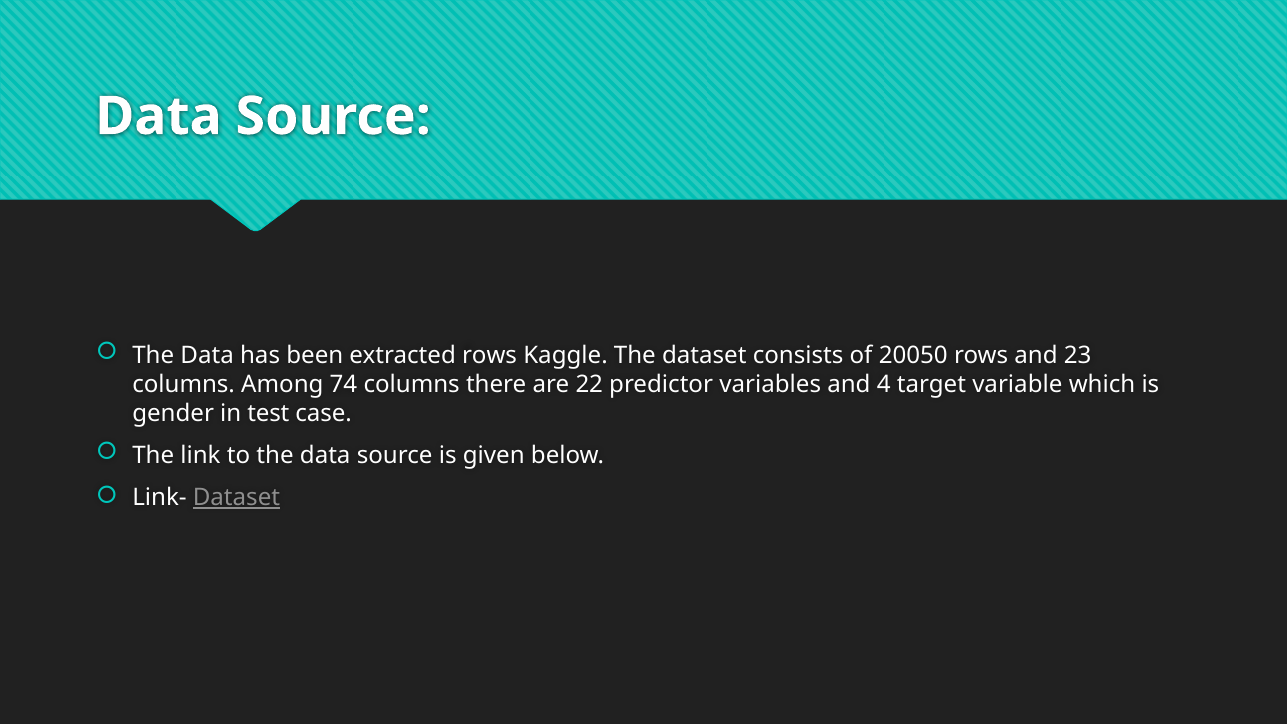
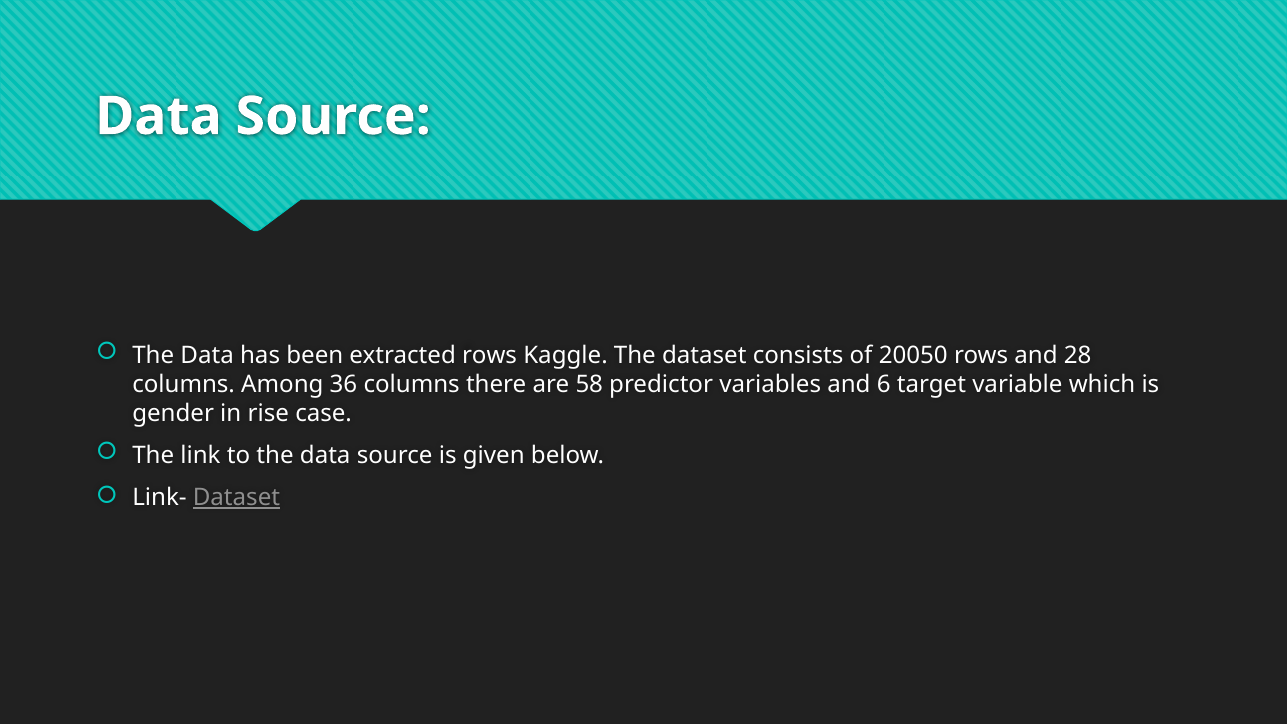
23: 23 -> 28
74: 74 -> 36
22: 22 -> 58
4: 4 -> 6
test: test -> rise
